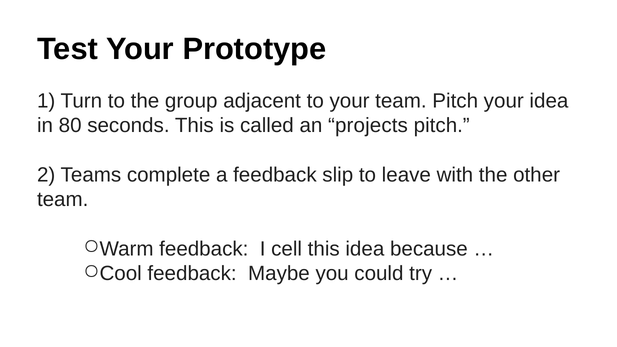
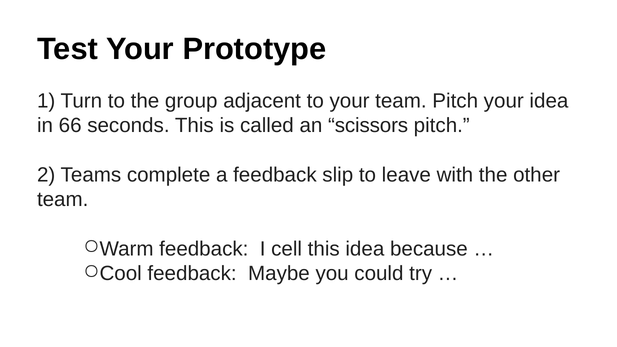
80: 80 -> 66
projects: projects -> scissors
